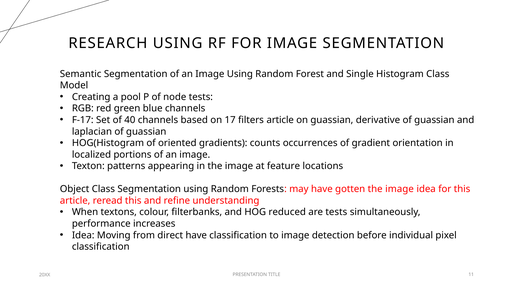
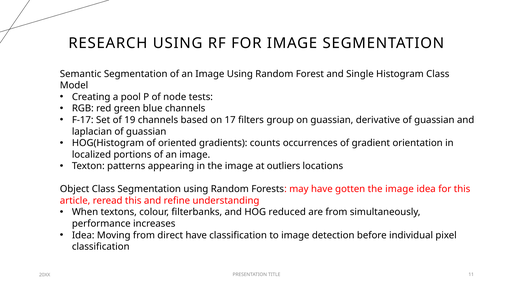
40: 40 -> 19
filters article: article -> group
feature: feature -> outliers
are tests: tests -> from
